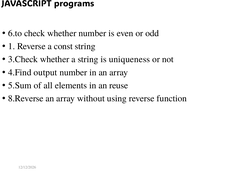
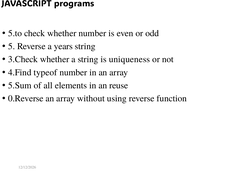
6.to: 6.to -> 5.to
1: 1 -> 5
const: const -> years
output: output -> typeof
8.Reverse: 8.Reverse -> 0.Reverse
